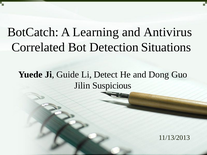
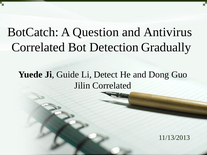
Learning: Learning -> Question
Situations: Situations -> Gradually
Jilin Suspicious: Suspicious -> Correlated
